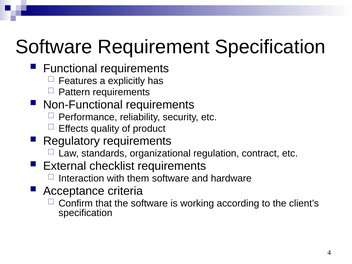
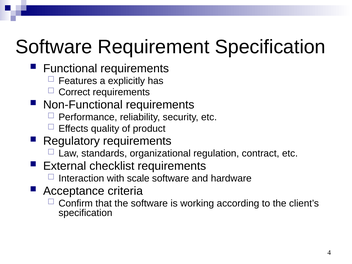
Pattern: Pattern -> Correct
them: them -> scale
